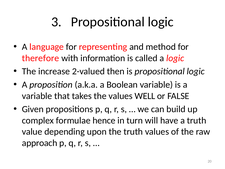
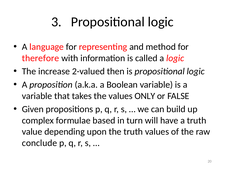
WELL: WELL -> ONLY
hence: hence -> based
approach: approach -> conclude
